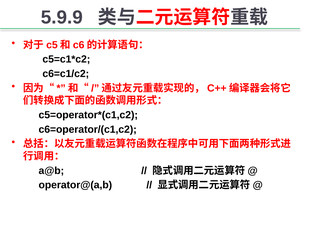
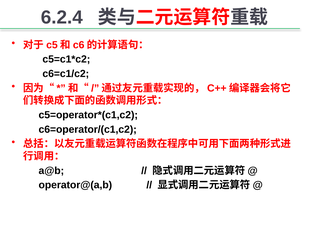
5.9.9: 5.9.9 -> 6.2.4
